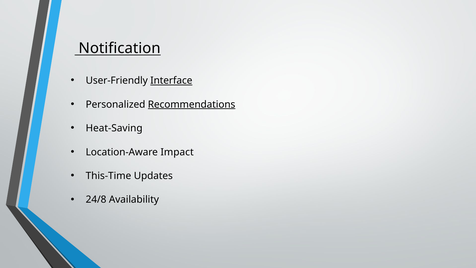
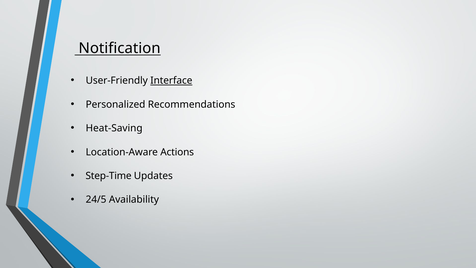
Recommendations underline: present -> none
Impact: Impact -> Actions
This-Time: This-Time -> Step-Time
24/8: 24/8 -> 24/5
